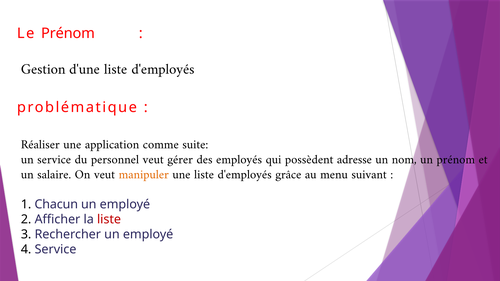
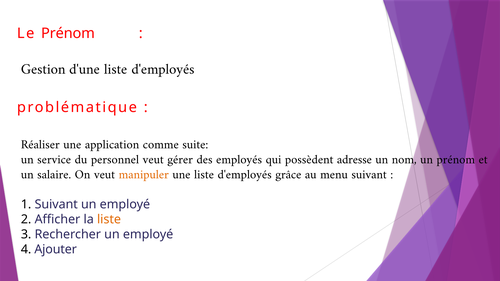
1 Chacun: Chacun -> Suivant
liste at (109, 220) colour: red -> orange
4 Service: Service -> Ajouter
